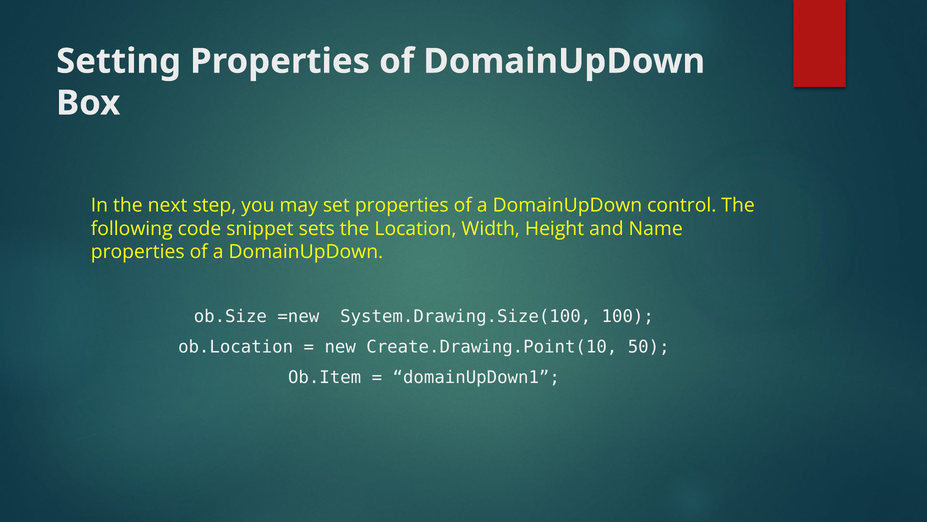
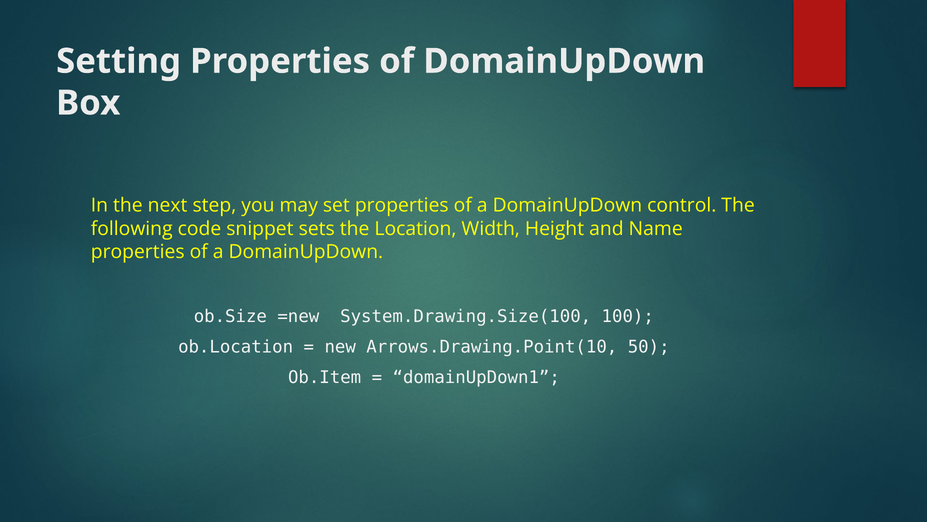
Create.Drawing.Point(10: Create.Drawing.Point(10 -> Arrows.Drawing.Point(10
